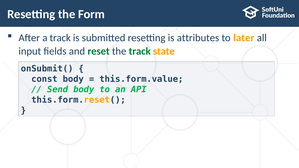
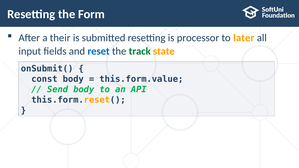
a track: track -> their
attributes: attributes -> processor
reset colour: green -> blue
